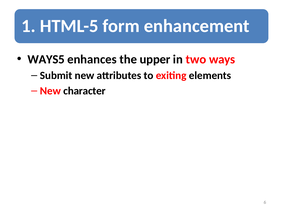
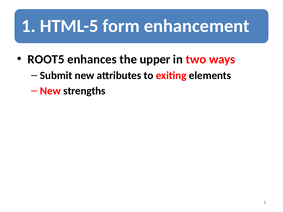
WAYS5: WAYS5 -> ROOT5
character: character -> strengths
